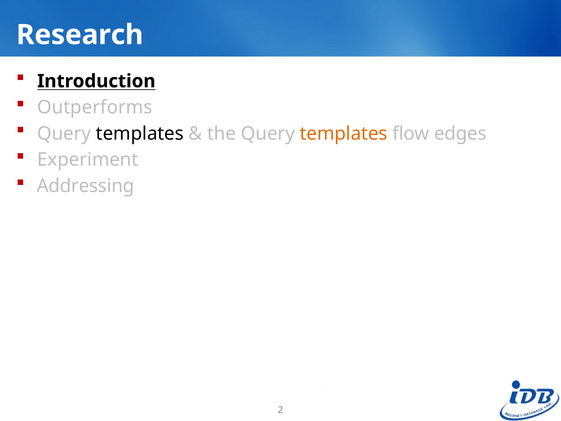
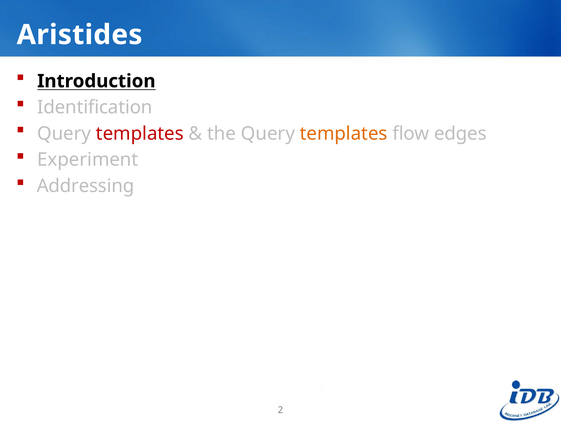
Research: Research -> Aristides
Outperforms: Outperforms -> Identification
templates at (140, 133) colour: black -> red
